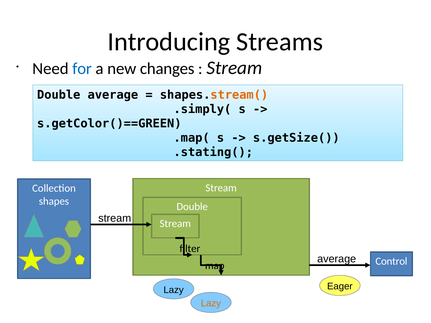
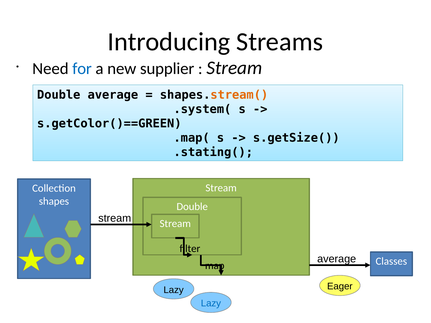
changes: changes -> supplier
.simply(: .simply( -> .system(
Control: Control -> Classes
Lazy at (211, 304) colour: orange -> blue
